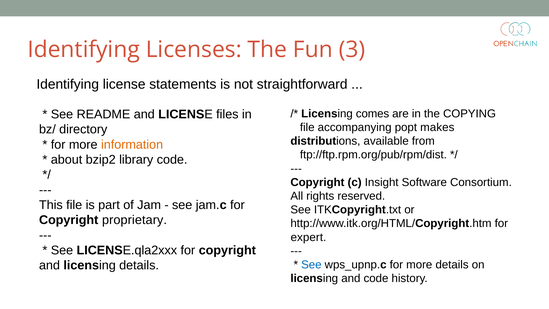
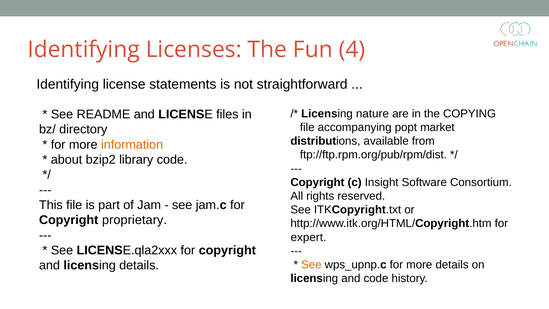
3: 3 -> 4
comes: comes -> nature
makes: makes -> market
See at (311, 265) colour: blue -> orange
